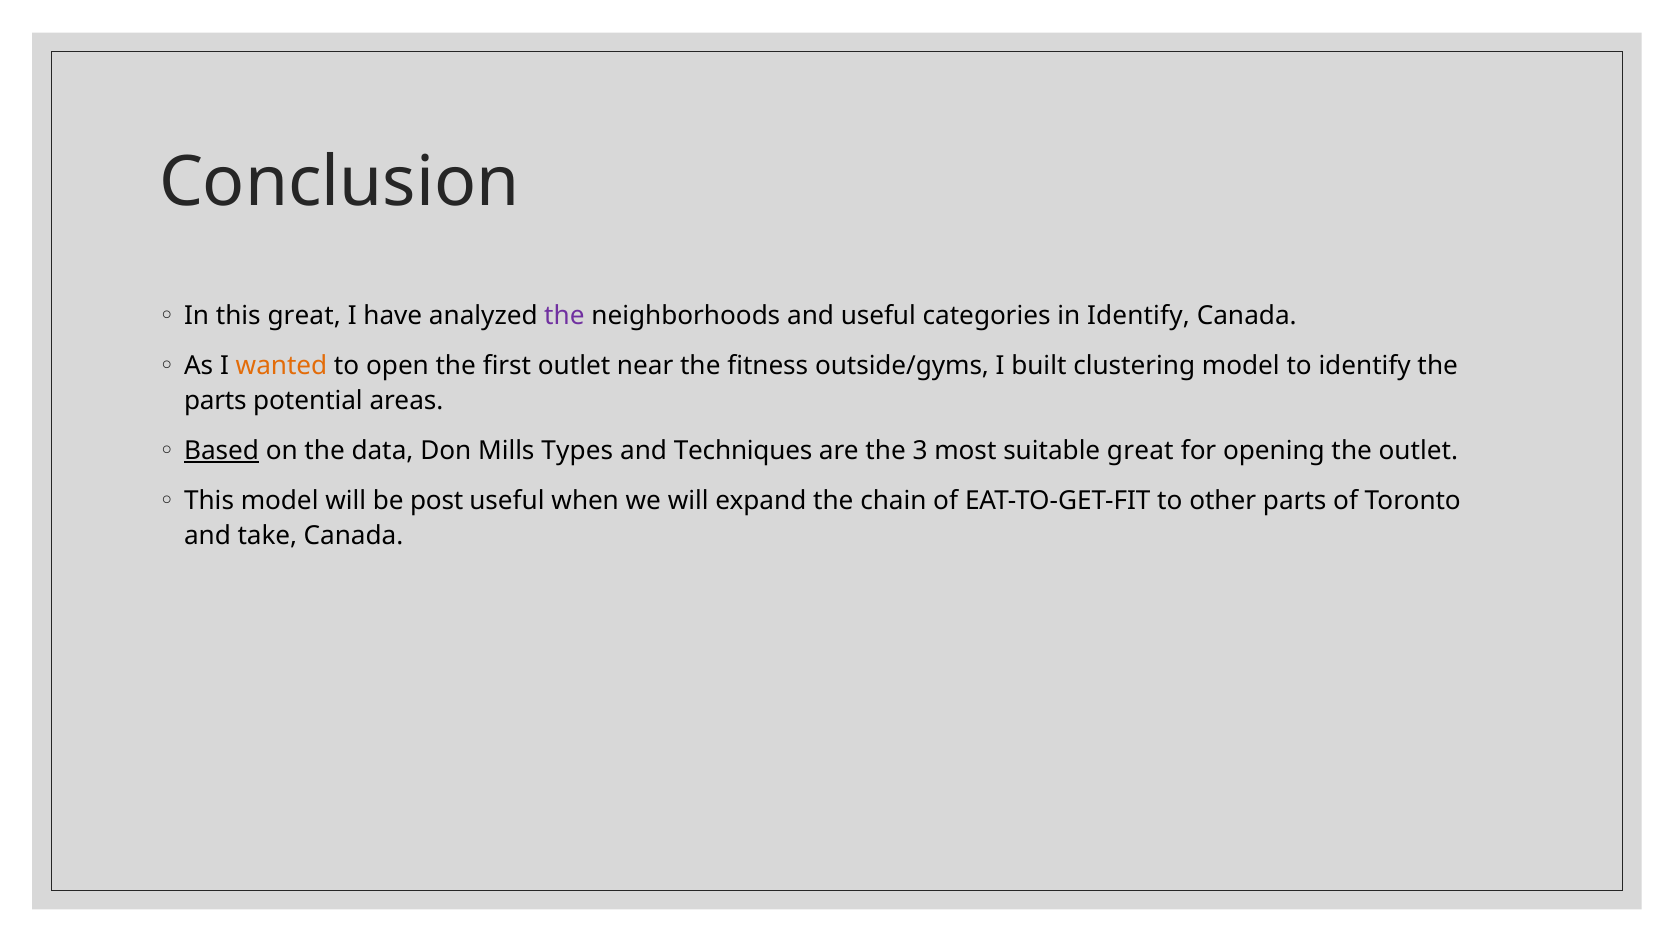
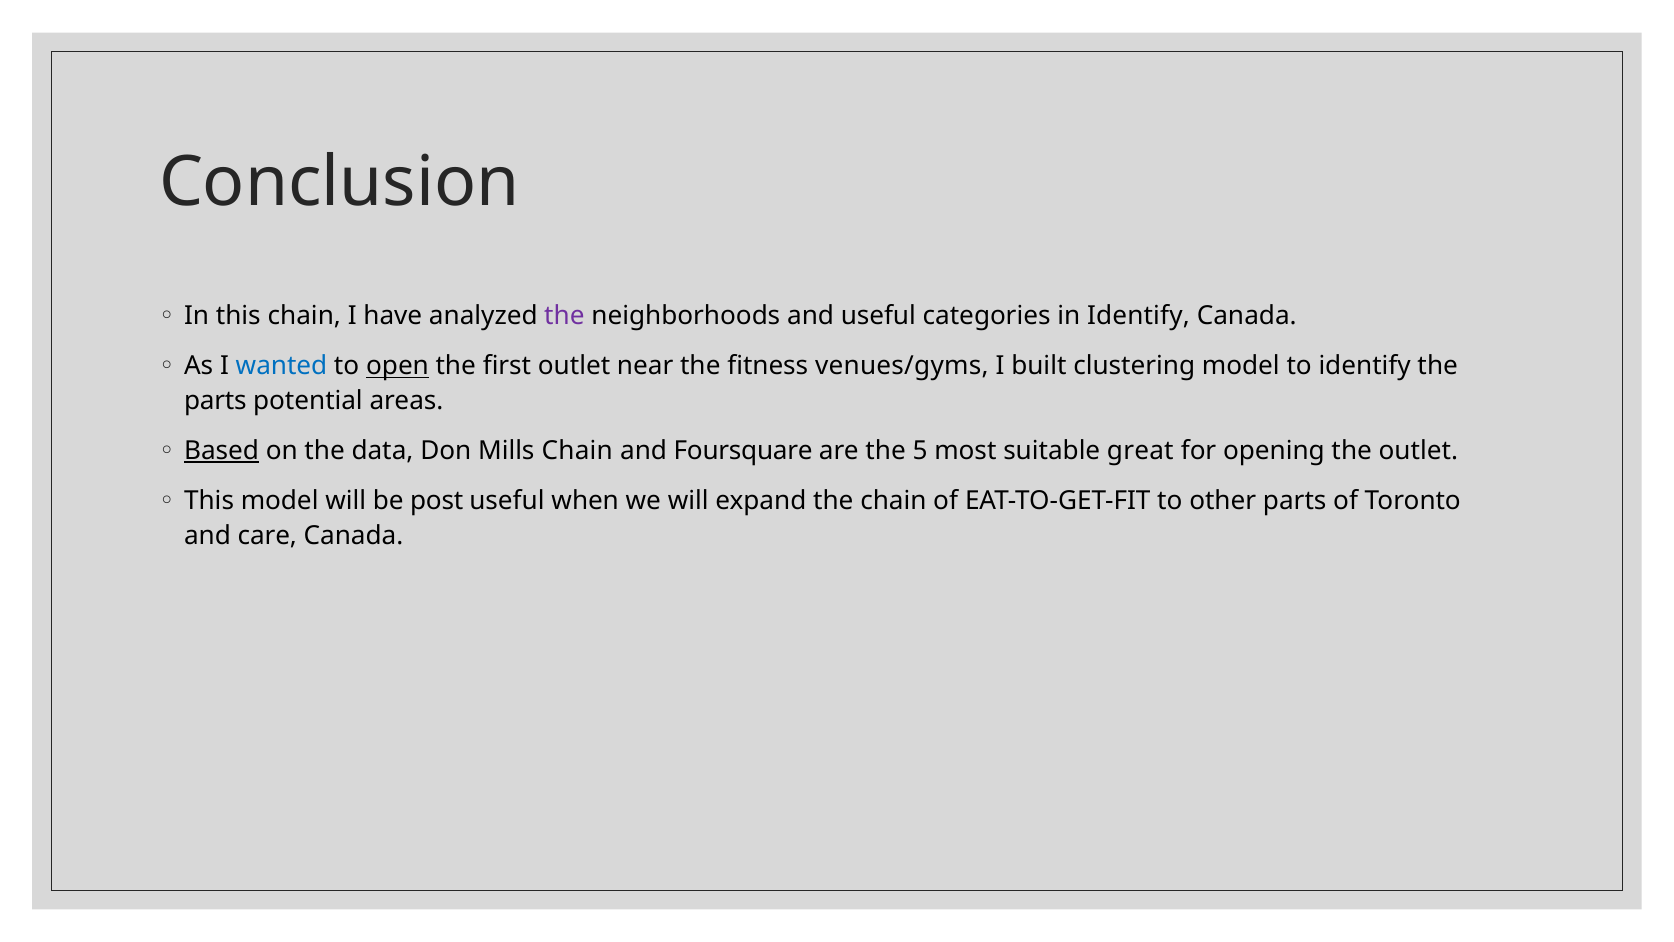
this great: great -> chain
wanted colour: orange -> blue
open underline: none -> present
outside/gyms: outside/gyms -> venues/gyms
Mills Types: Types -> Chain
Techniques: Techniques -> Foursquare
3: 3 -> 5
take: take -> care
